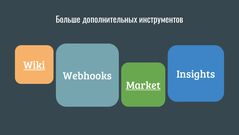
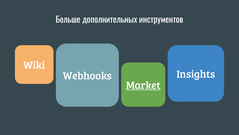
Wiki underline: present -> none
